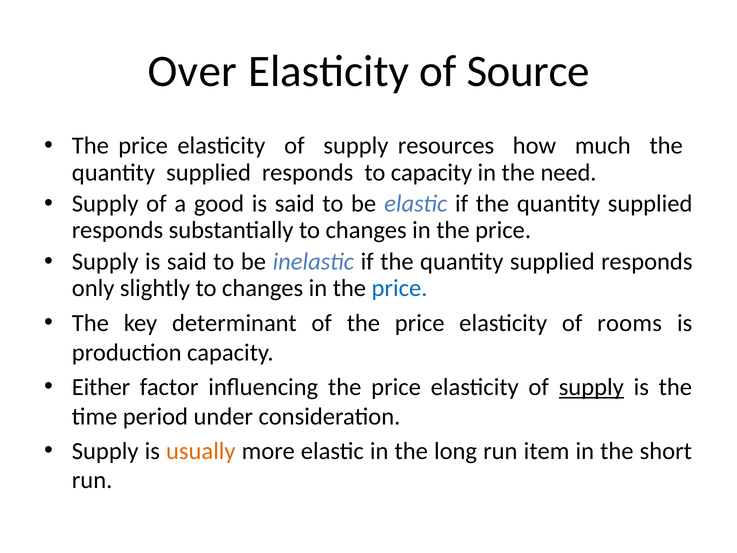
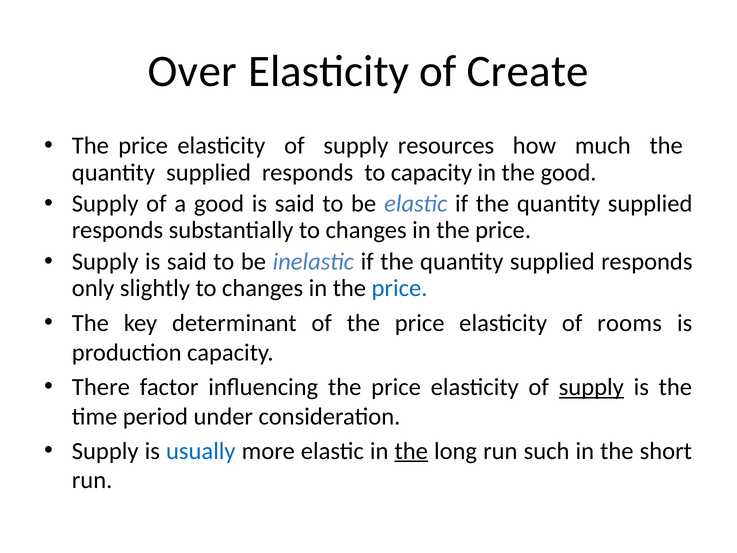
Source: Source -> Create
the need: need -> good
Either: Either -> There
usually colour: orange -> blue
the at (411, 451) underline: none -> present
item: item -> such
